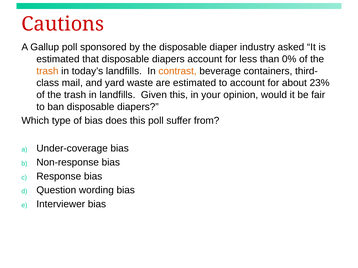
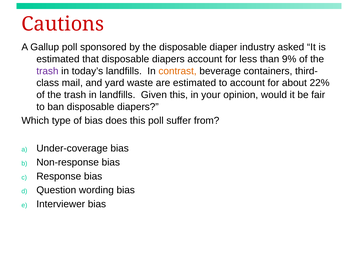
0%: 0% -> 9%
trash at (47, 71) colour: orange -> purple
23%: 23% -> 22%
